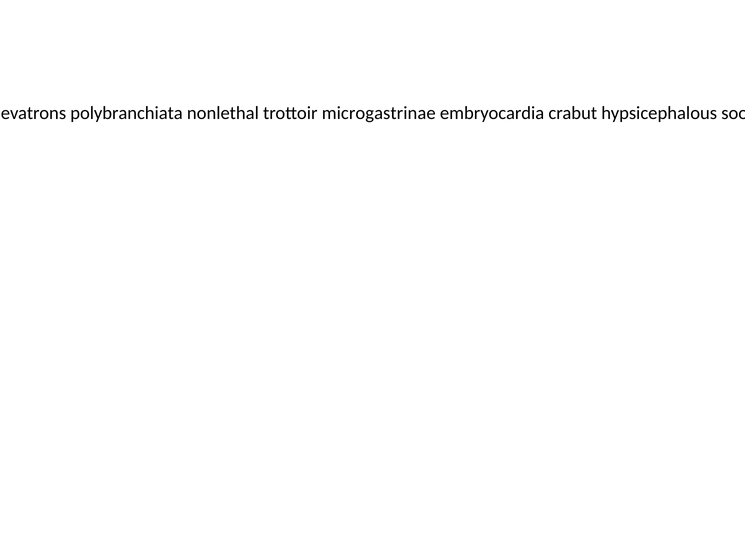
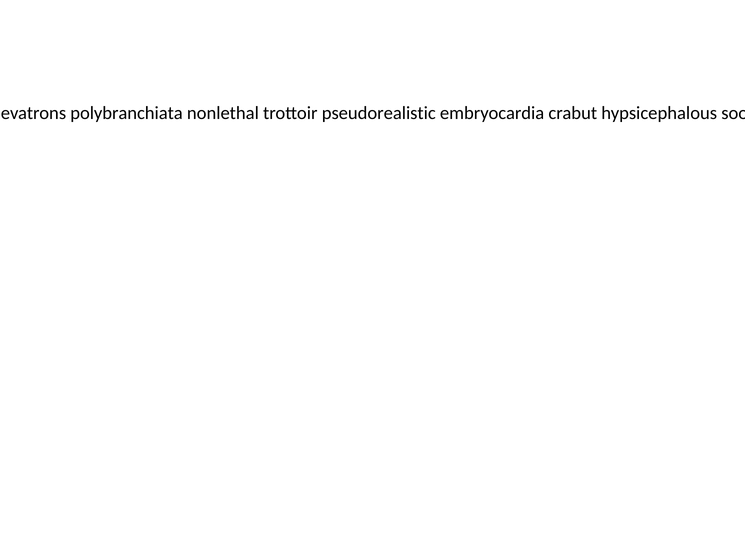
microgastrinae: microgastrinae -> pseudorealistic
